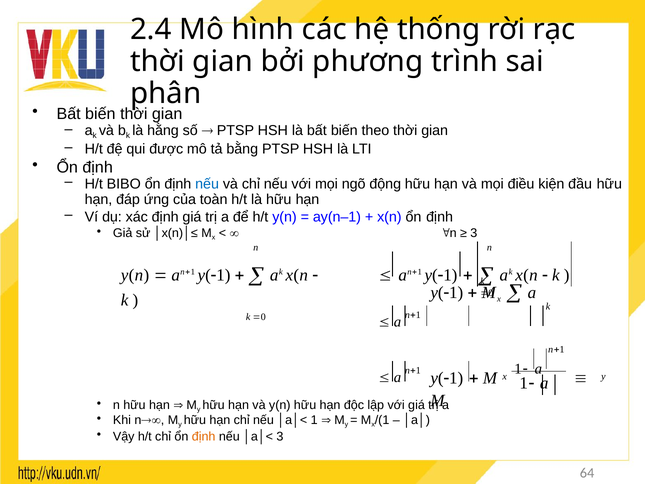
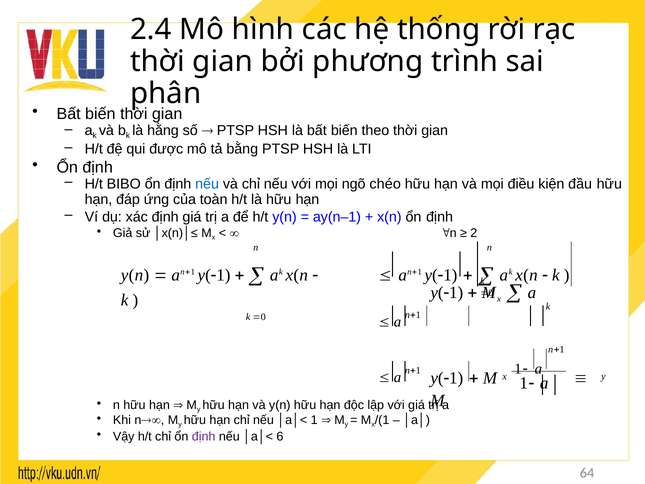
động: động -> chéo
3 at (474, 233): 3 -> 2
định at (204, 436) colour: orange -> purple
│a│< 3: 3 -> 6
